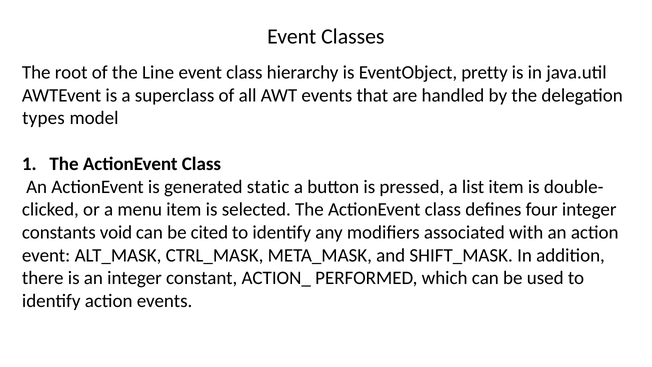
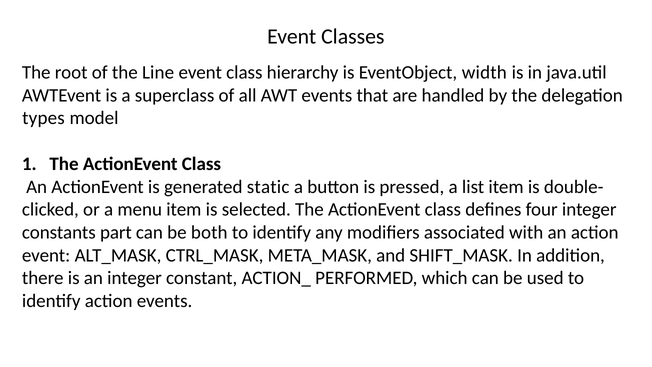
pretty: pretty -> width
void: void -> part
cited: cited -> both
